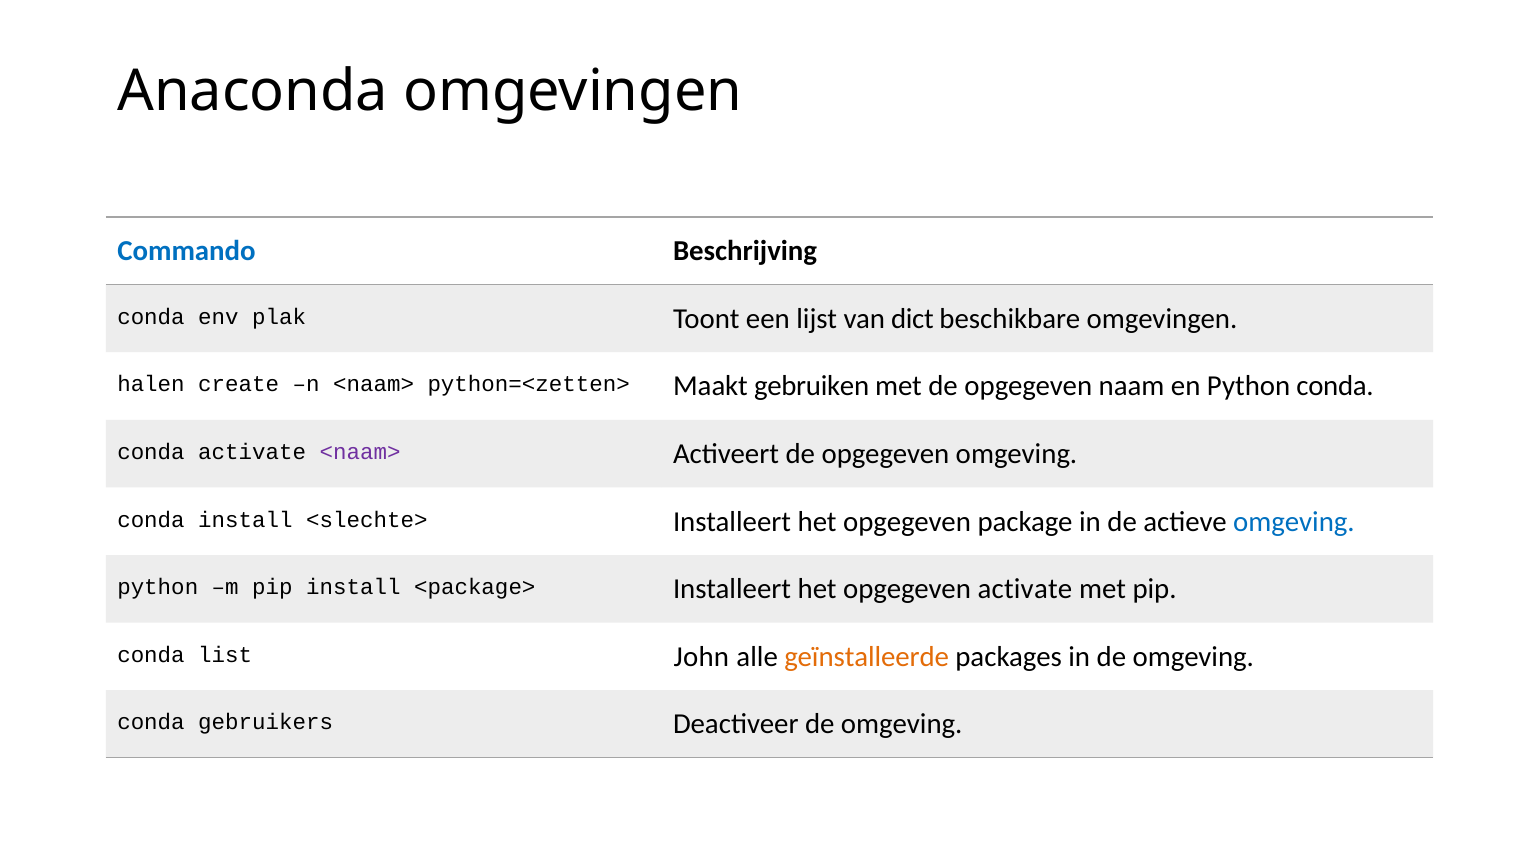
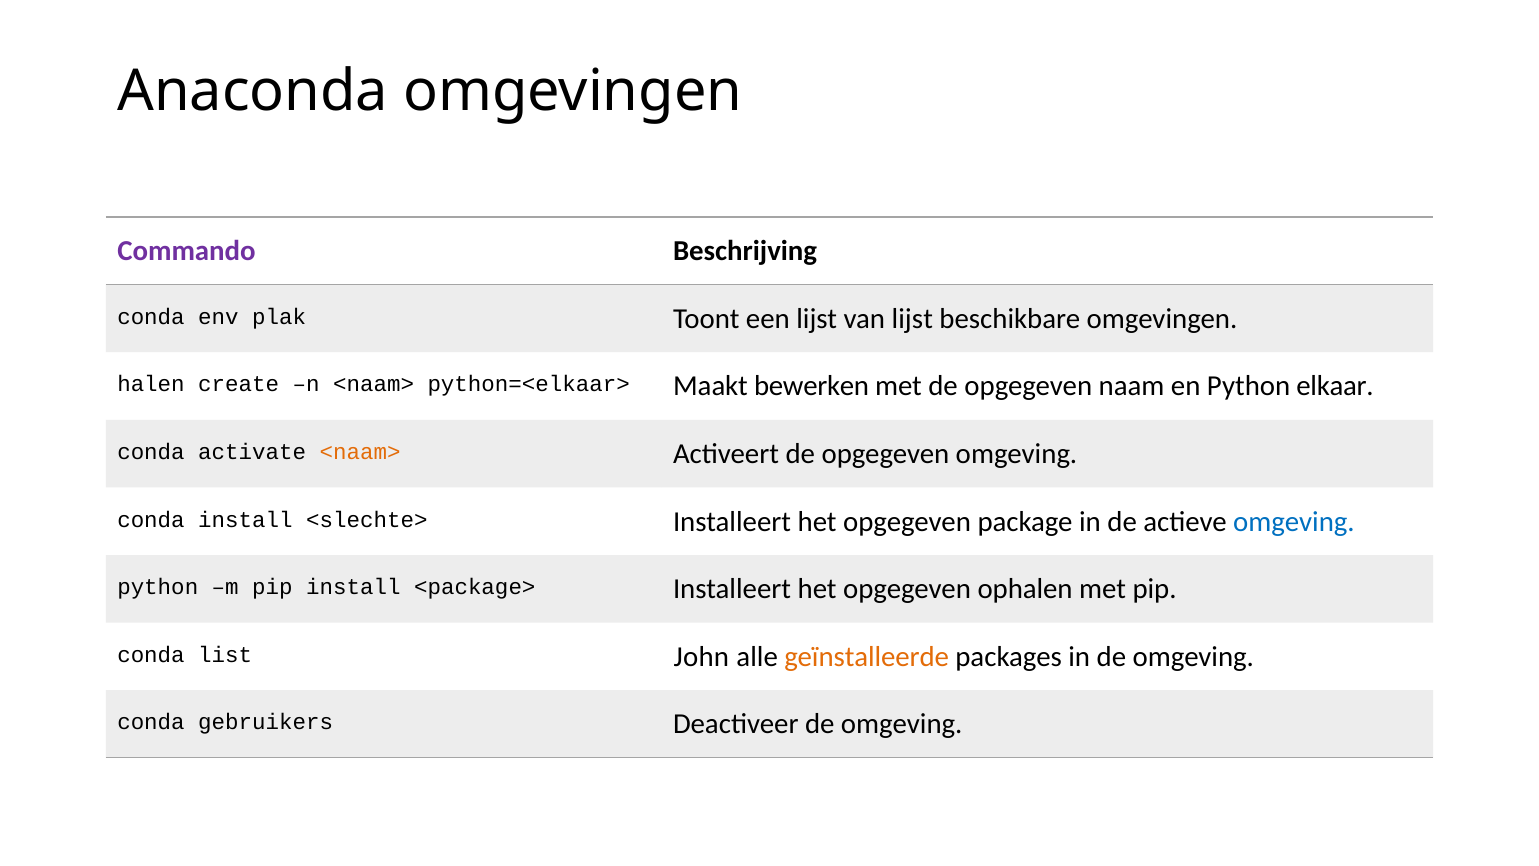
Commando colour: blue -> purple
van dict: dict -> lijst
python=<zetten>: python=<zetten> -> python=<elkaar>
gebruiken: gebruiken -> bewerken
Python conda: conda -> elkaar
<naam> at (360, 452) colour: purple -> orange
opgegeven activate: activate -> ophalen
